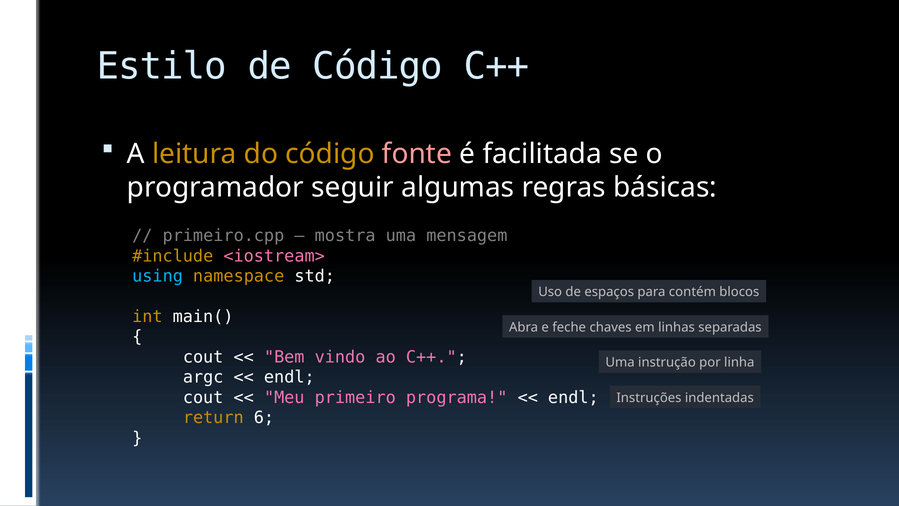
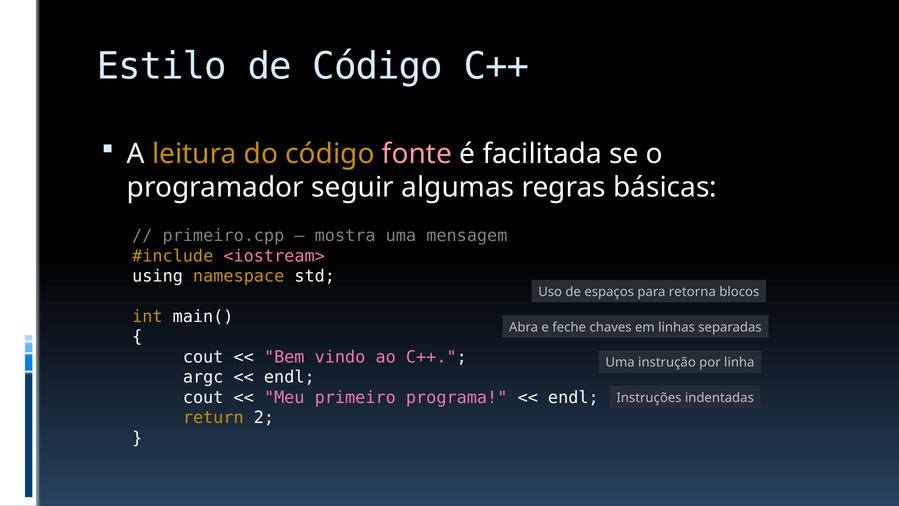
using colour: light blue -> white
contém: contém -> retorna
6: 6 -> 2
